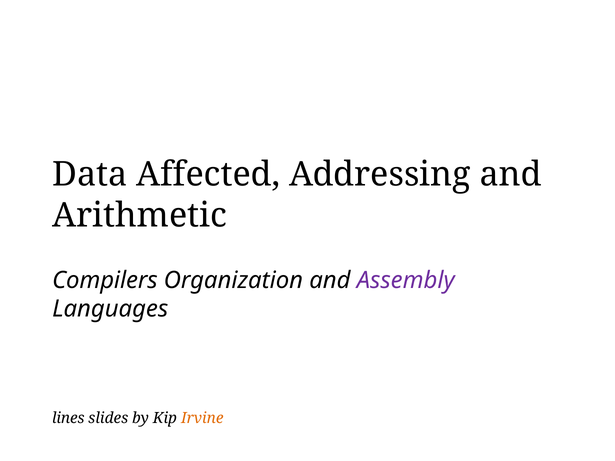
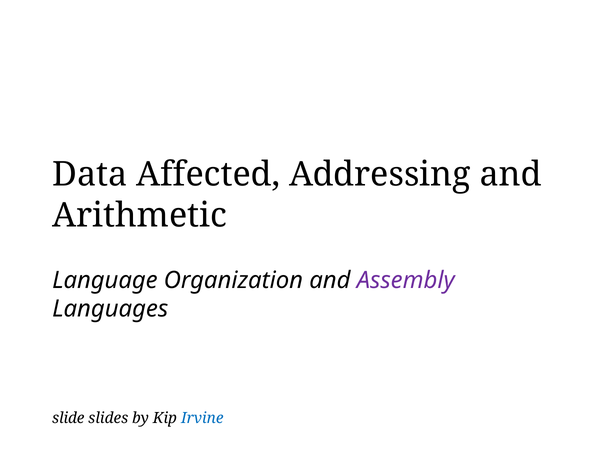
Compilers: Compilers -> Language
lines: lines -> slide
Irvine colour: orange -> blue
